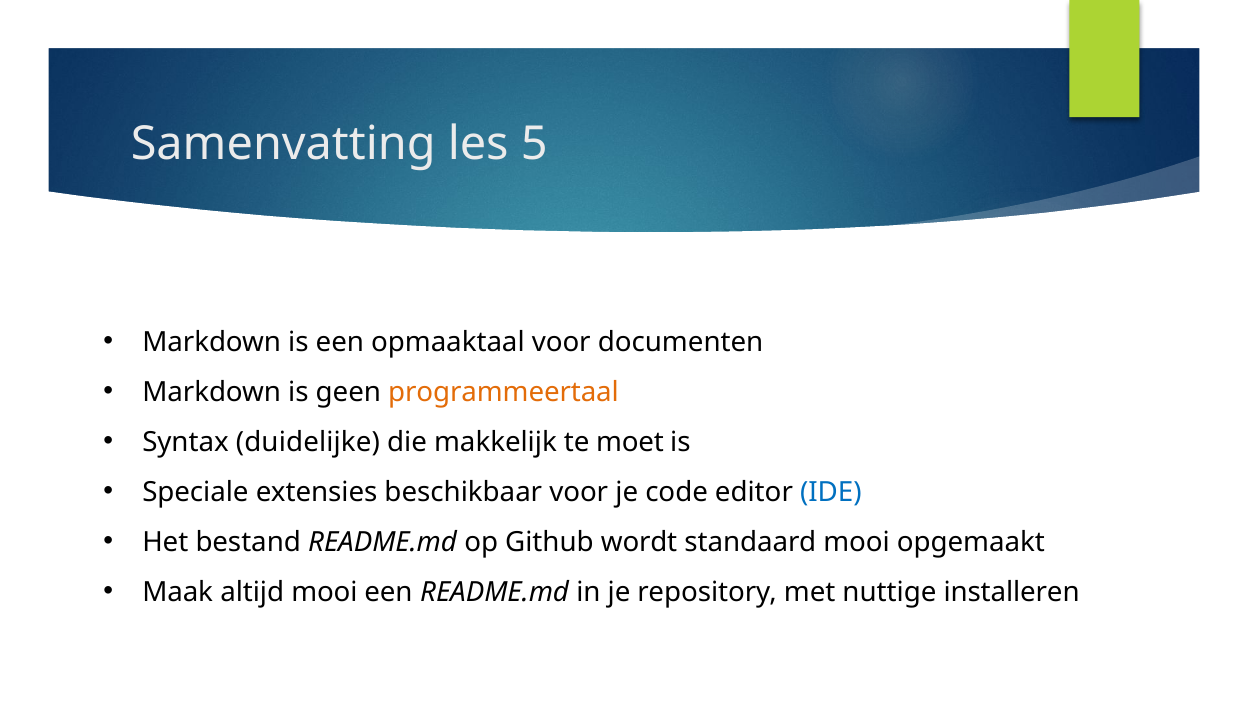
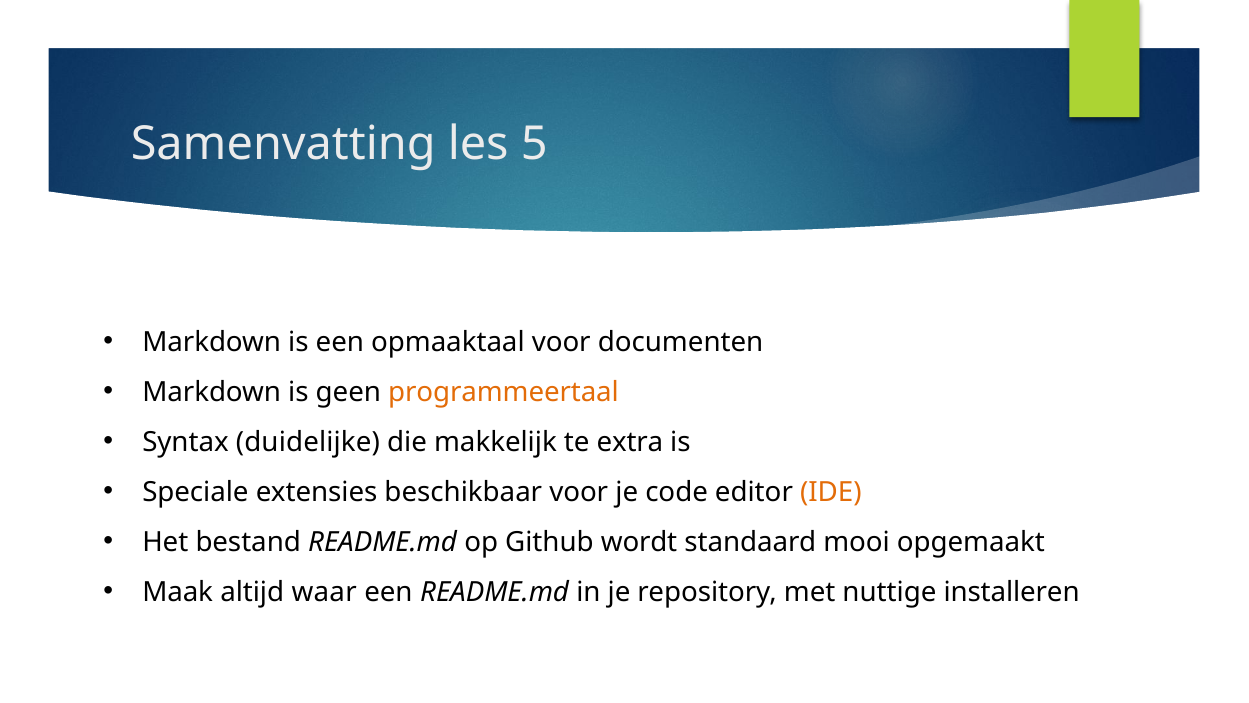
moet: moet -> extra
IDE colour: blue -> orange
altijd mooi: mooi -> waar
